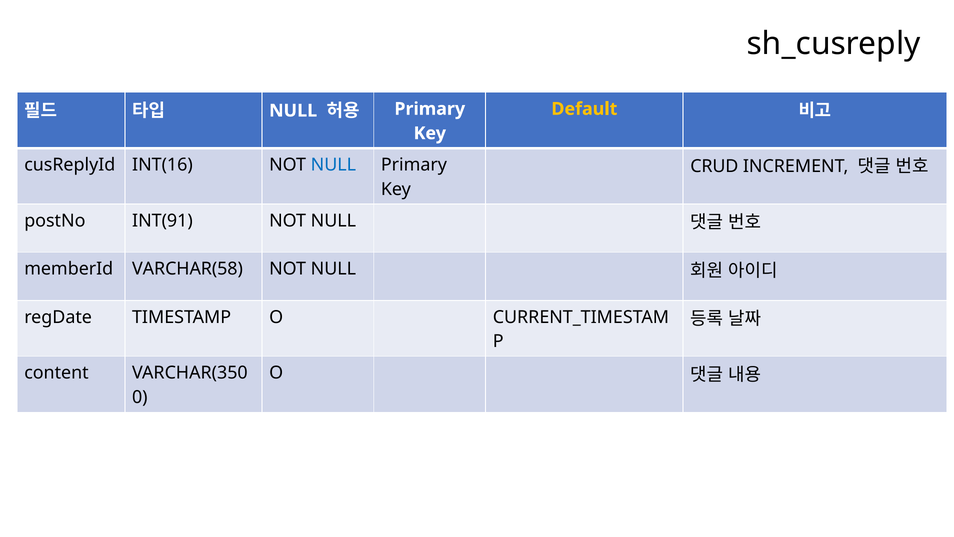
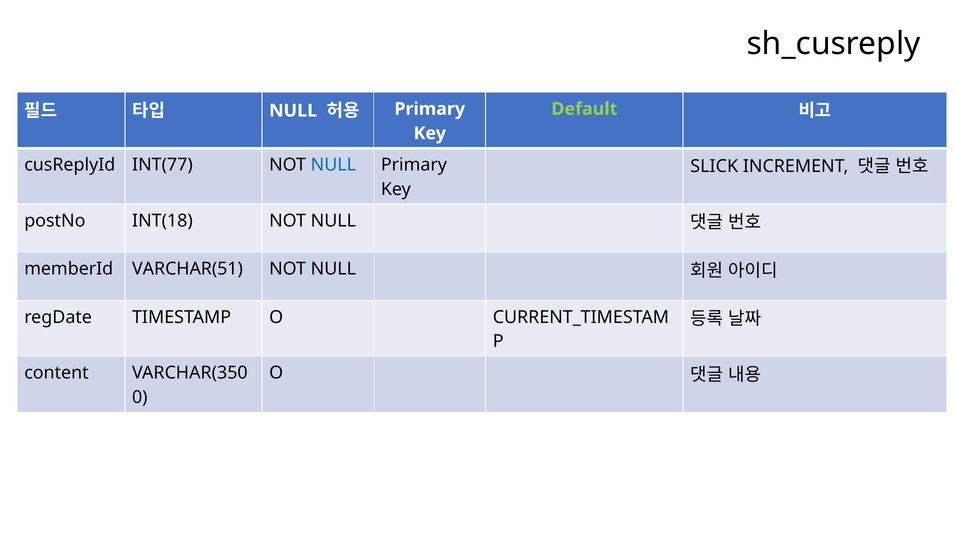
Default colour: yellow -> light green
INT(16: INT(16 -> INT(77
CRUD: CRUD -> SLICK
INT(91: INT(91 -> INT(18
VARCHAR(58: VARCHAR(58 -> VARCHAR(51
